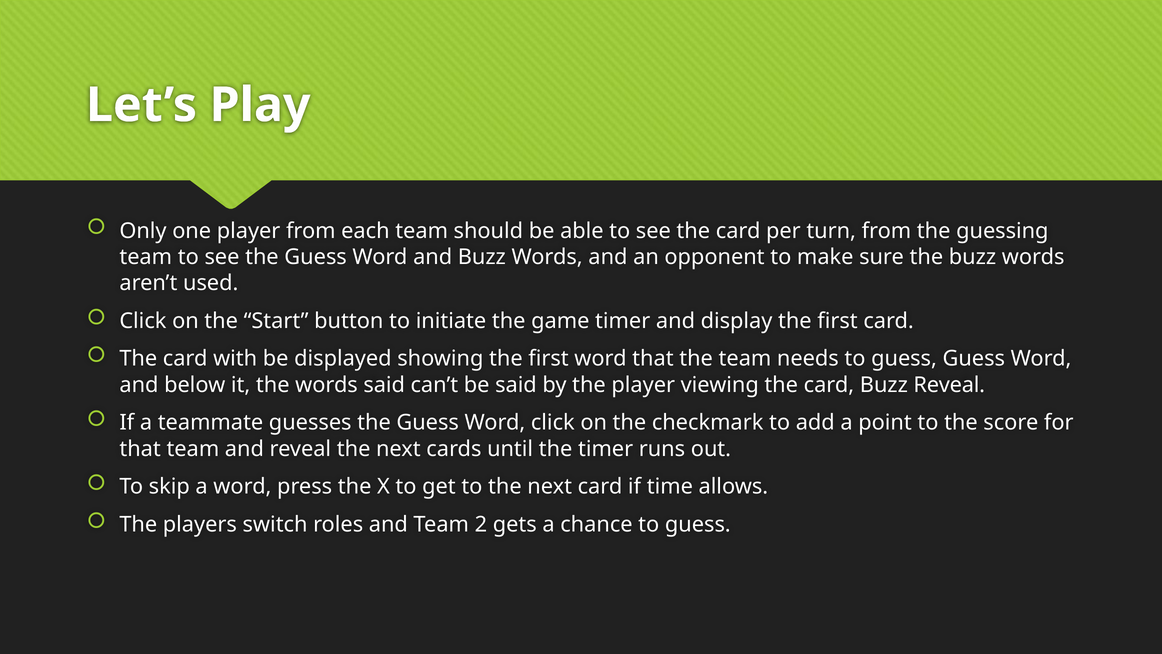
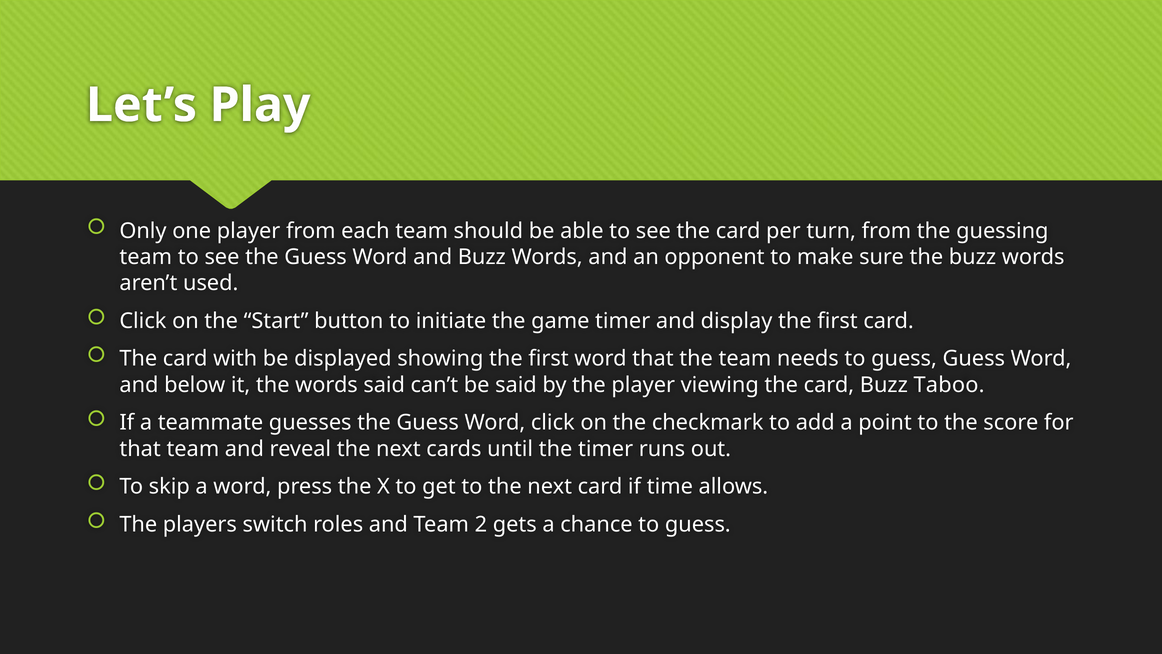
Buzz Reveal: Reveal -> Taboo
